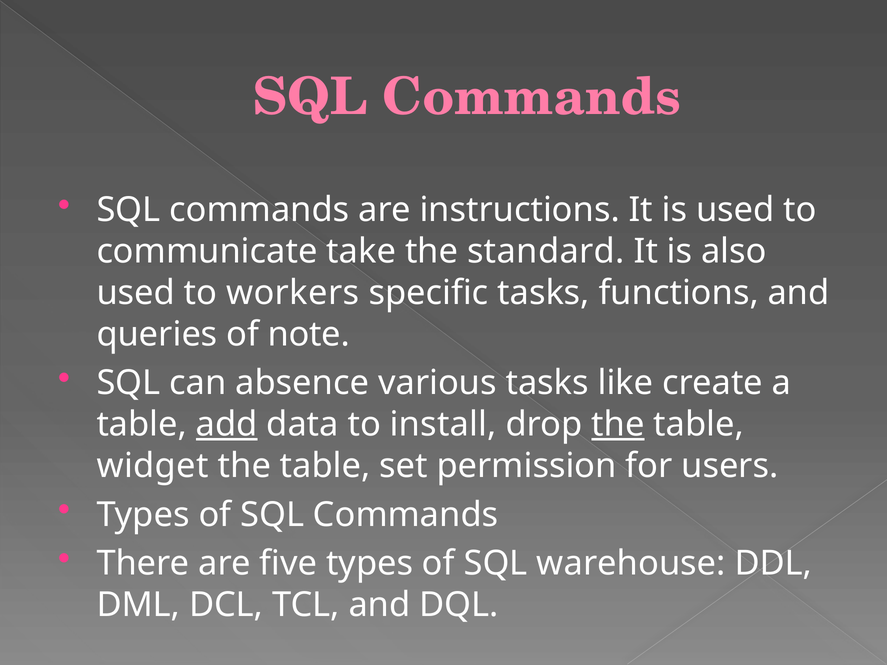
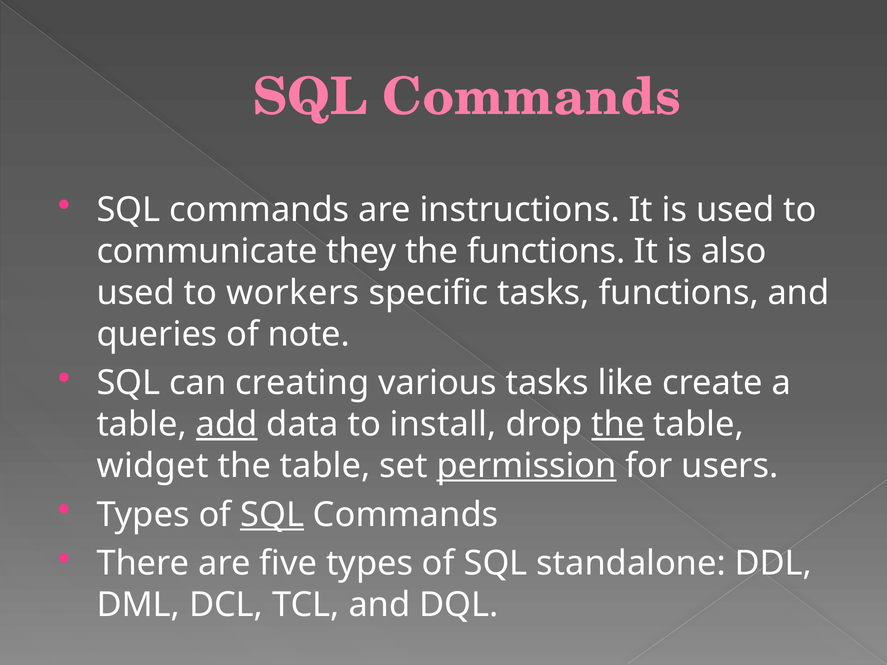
take: take -> they
the standard: standard -> functions
absence: absence -> creating
permission underline: none -> present
SQL at (272, 515) underline: none -> present
warehouse: warehouse -> standalone
